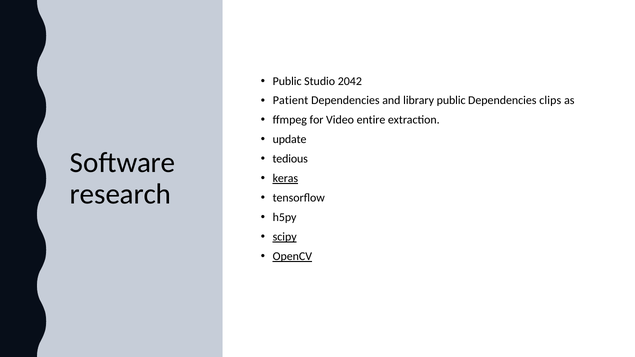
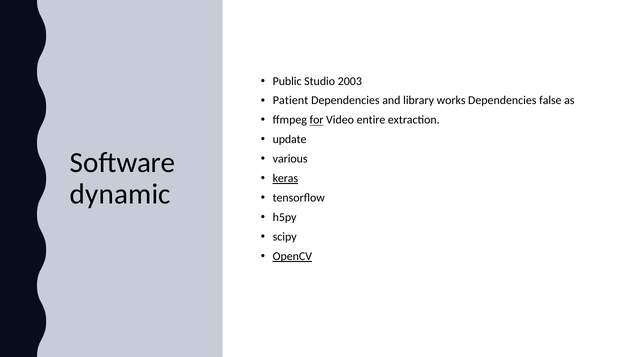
2042: 2042 -> 2003
library public: public -> works
clips: clips -> false
for underline: none -> present
tedious: tedious -> various
research: research -> dynamic
scipy underline: present -> none
